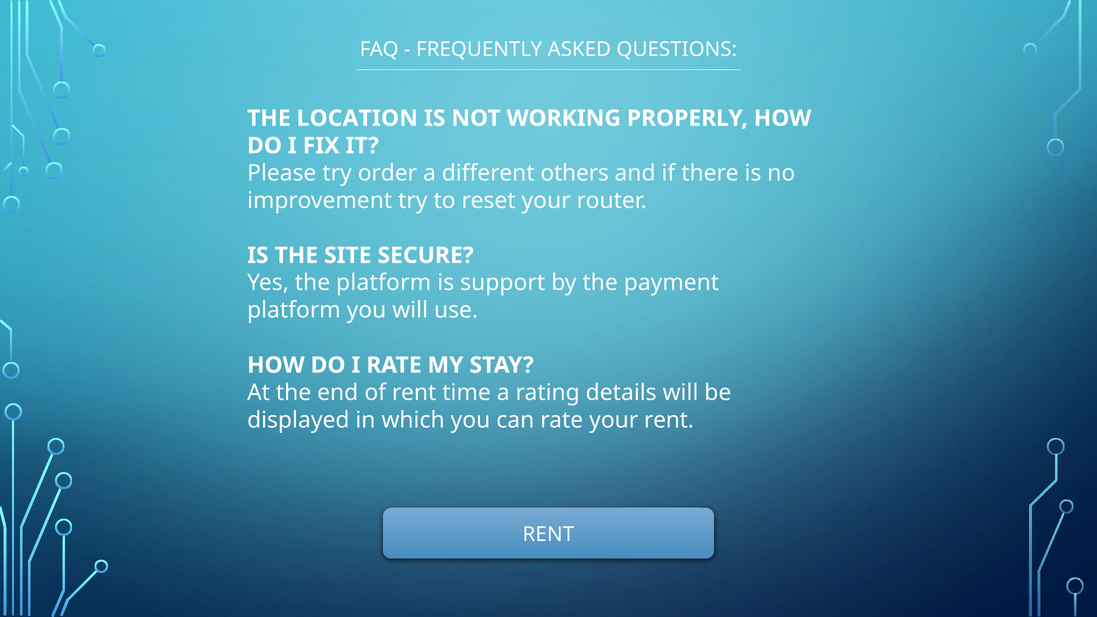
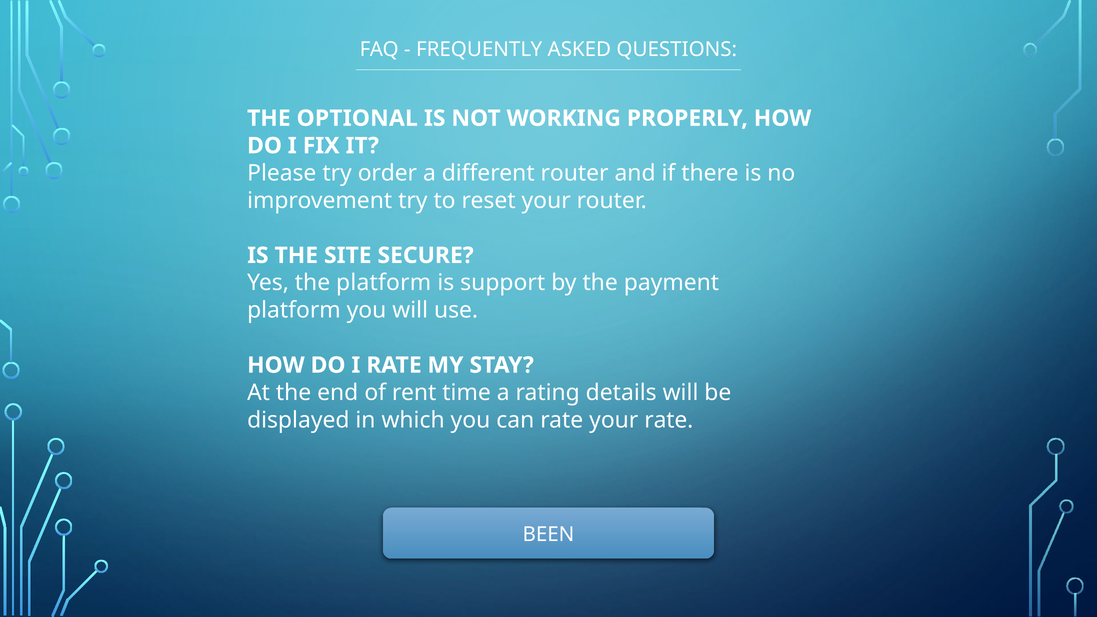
LOCATION: LOCATION -> OPTIONAL
different others: others -> router
your rent: rent -> rate
RENT at (548, 535): RENT -> BEEN
